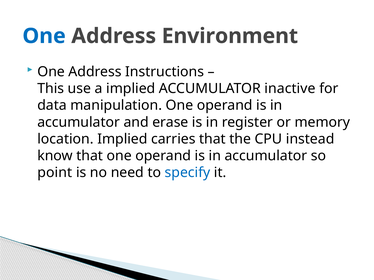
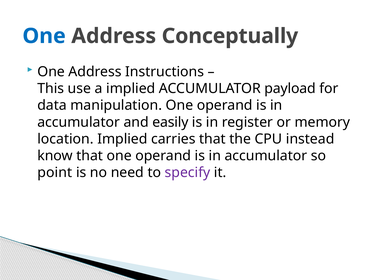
Environment: Environment -> Conceptually
inactive: inactive -> payload
erase: erase -> easily
specify colour: blue -> purple
